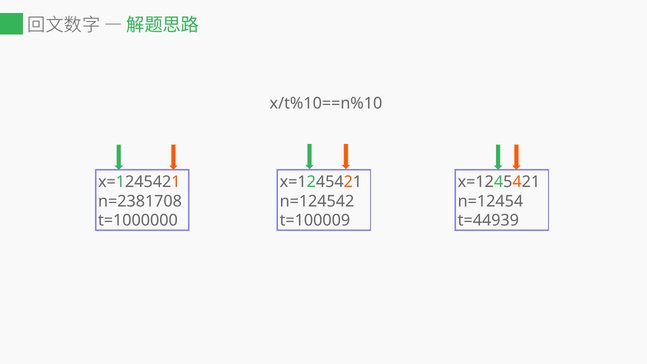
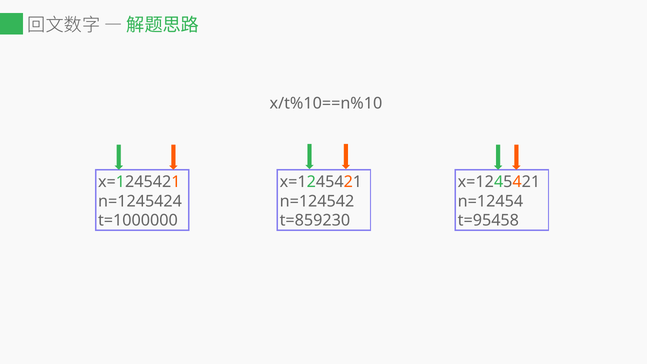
n=2381708: n=2381708 -> n=1245424
t=100009: t=100009 -> t=859230
t=44939: t=44939 -> t=95458
